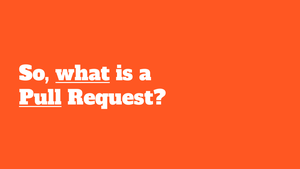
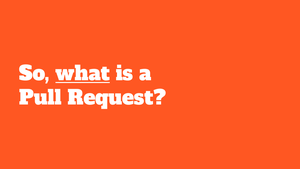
Pull underline: present -> none
